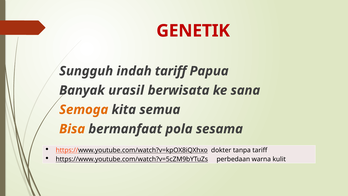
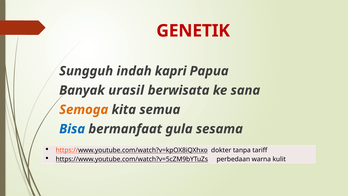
indah tariff: tariff -> kapri
Bisa colour: orange -> blue
pola: pola -> gula
